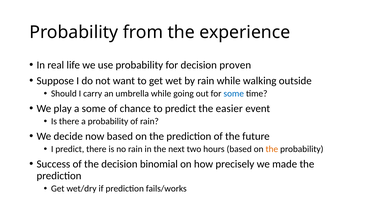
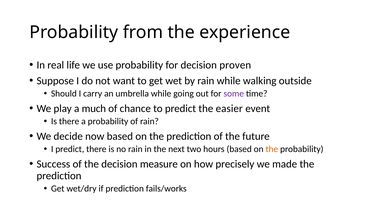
some at (234, 93) colour: blue -> purple
a some: some -> much
binomial: binomial -> measure
